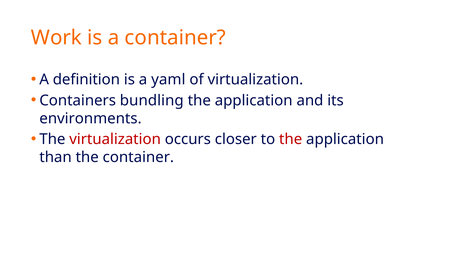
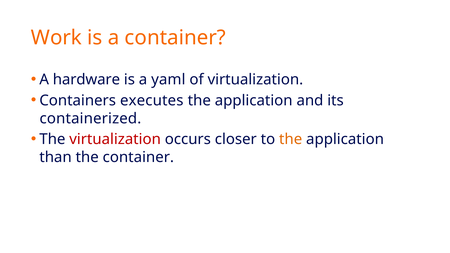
definition: definition -> hardware
bundling: bundling -> executes
environments: environments -> containerized
the at (291, 139) colour: red -> orange
